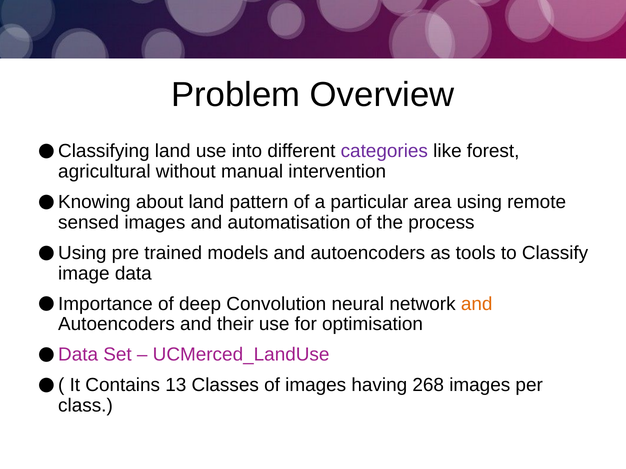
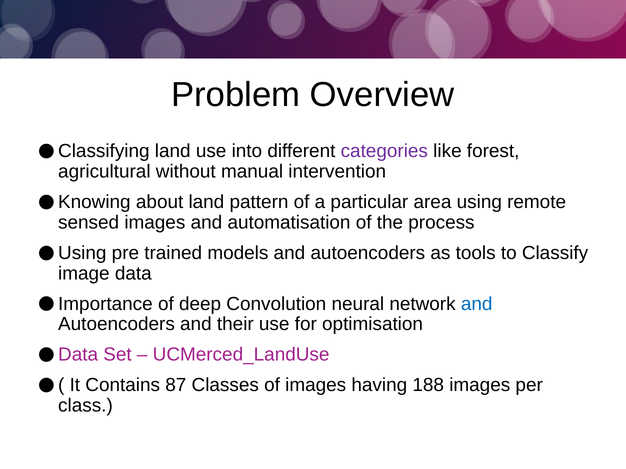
and at (477, 304) colour: orange -> blue
13: 13 -> 87
268: 268 -> 188
